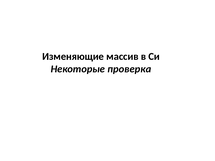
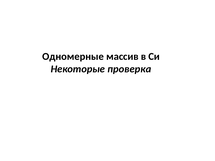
Изменяющие: Изменяющие -> Одномерные
